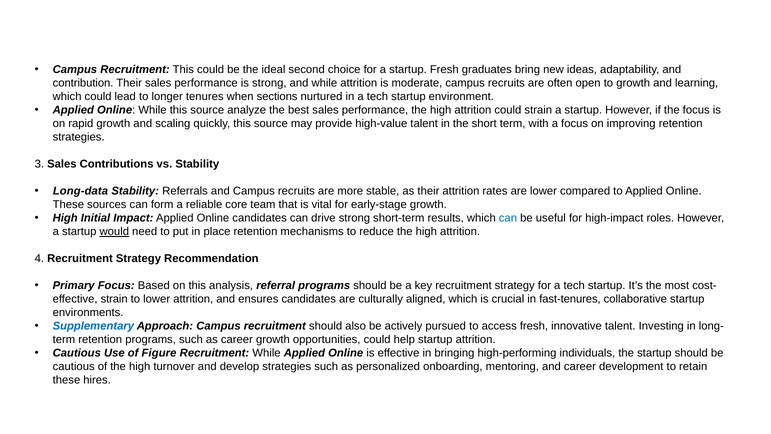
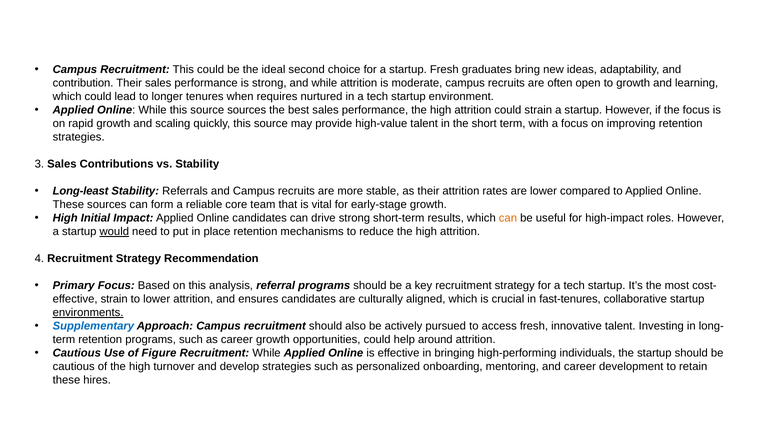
sections: sections -> requires
source analyze: analyze -> sources
Long-data: Long-data -> Long-least
can at (508, 218) colour: blue -> orange
environments underline: none -> present
help startup: startup -> around
